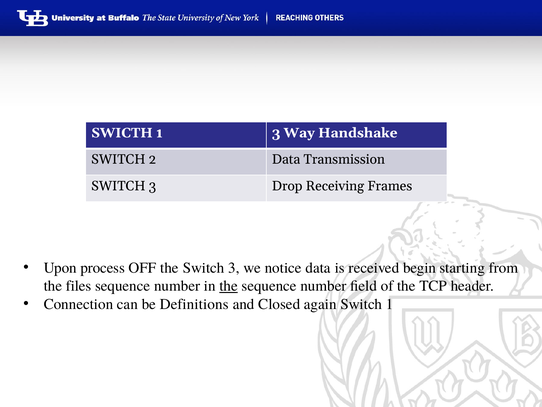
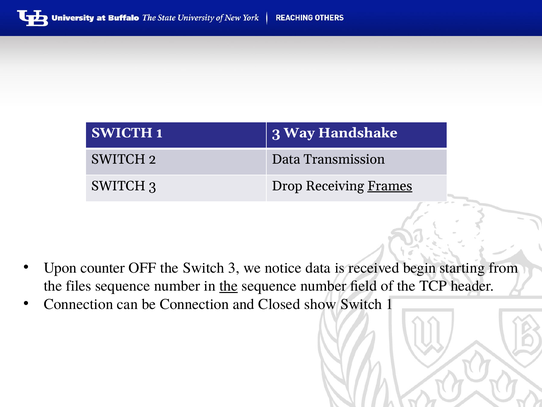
Frames underline: none -> present
process: process -> counter
be Definitions: Definitions -> Connection
again: again -> show
